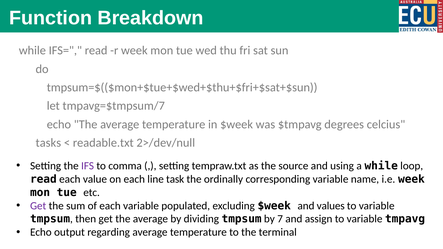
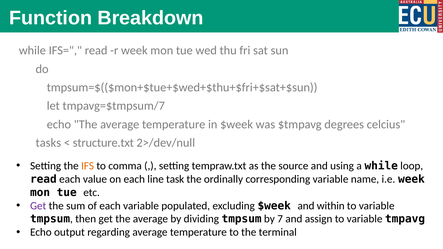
readable.txt: readable.txt -> structure.txt
IFS colour: purple -> orange
values: values -> within
